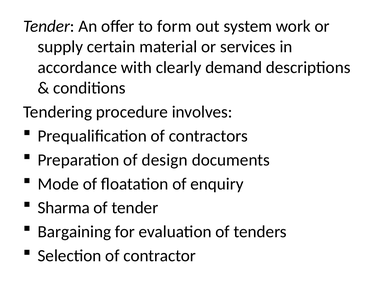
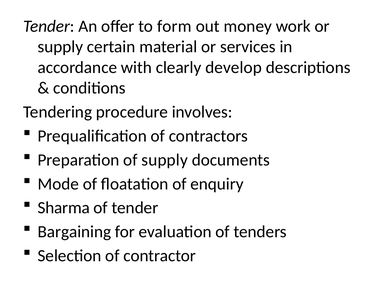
system: system -> money
demand: demand -> develop
of design: design -> supply
